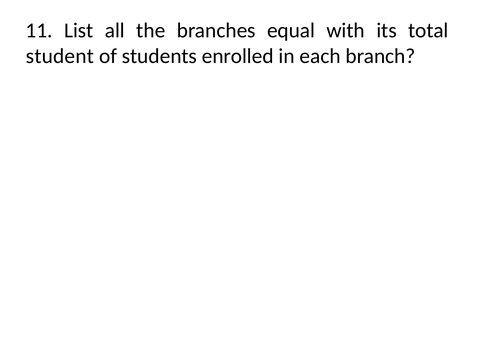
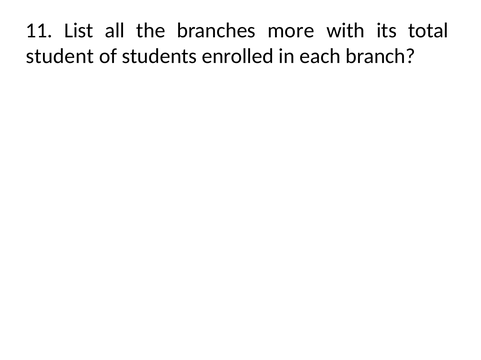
equal: equal -> more
